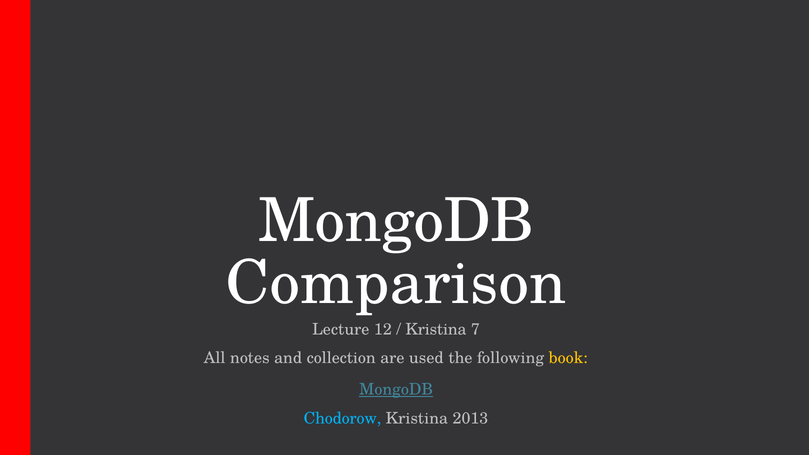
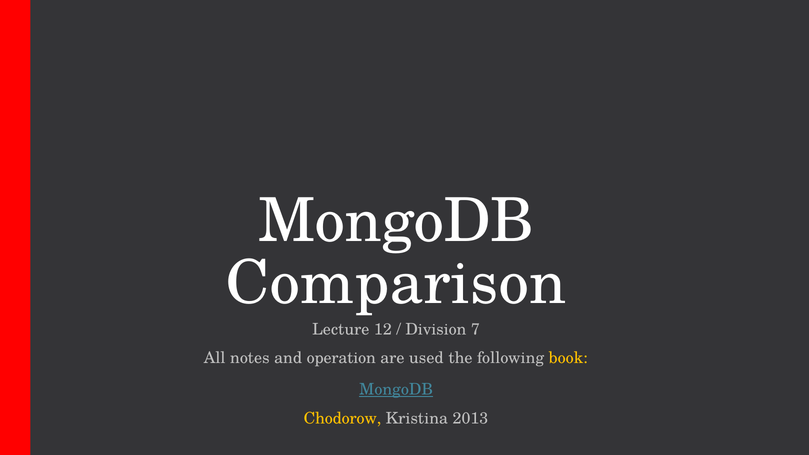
Kristina at (436, 329): Kristina -> Division
collection: collection -> operation
Chodorow colour: light blue -> yellow
